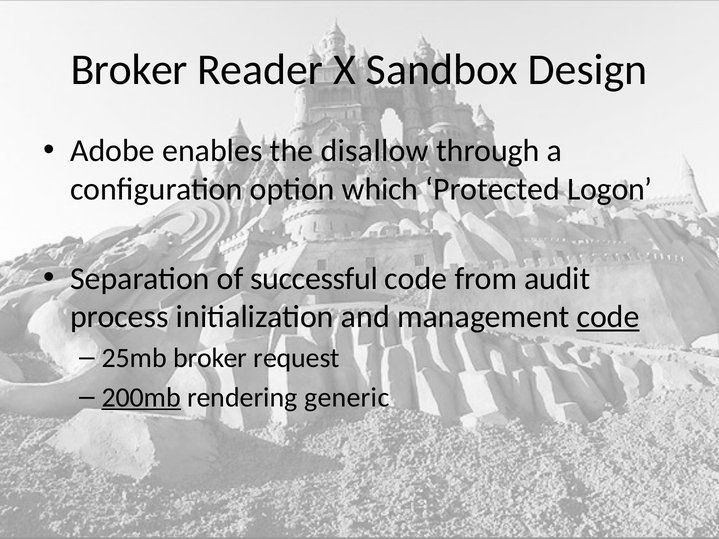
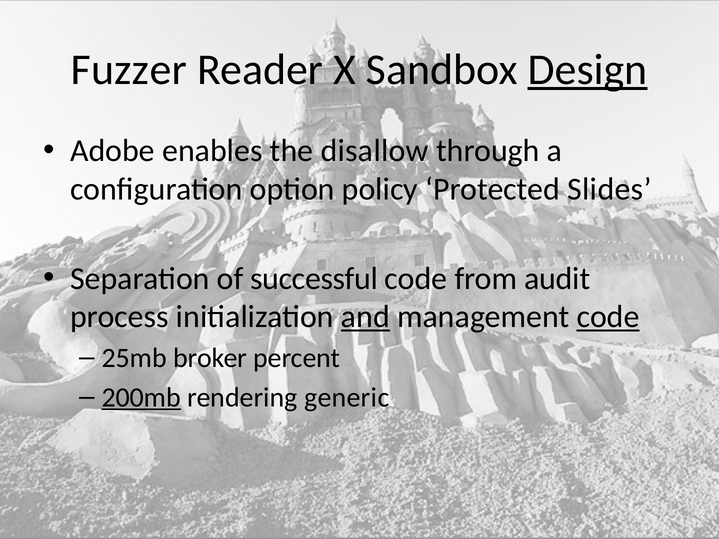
Broker at (129, 70): Broker -> Fuzzer
Design underline: none -> present
which: which -> policy
Logon: Logon -> Slides
and underline: none -> present
request: request -> percent
